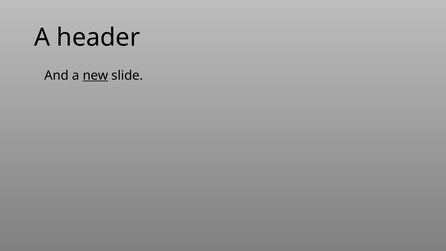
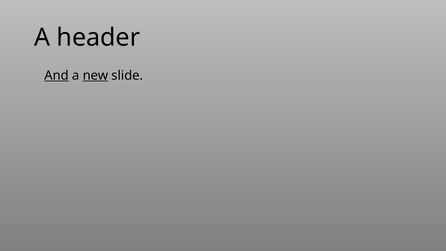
And underline: none -> present
